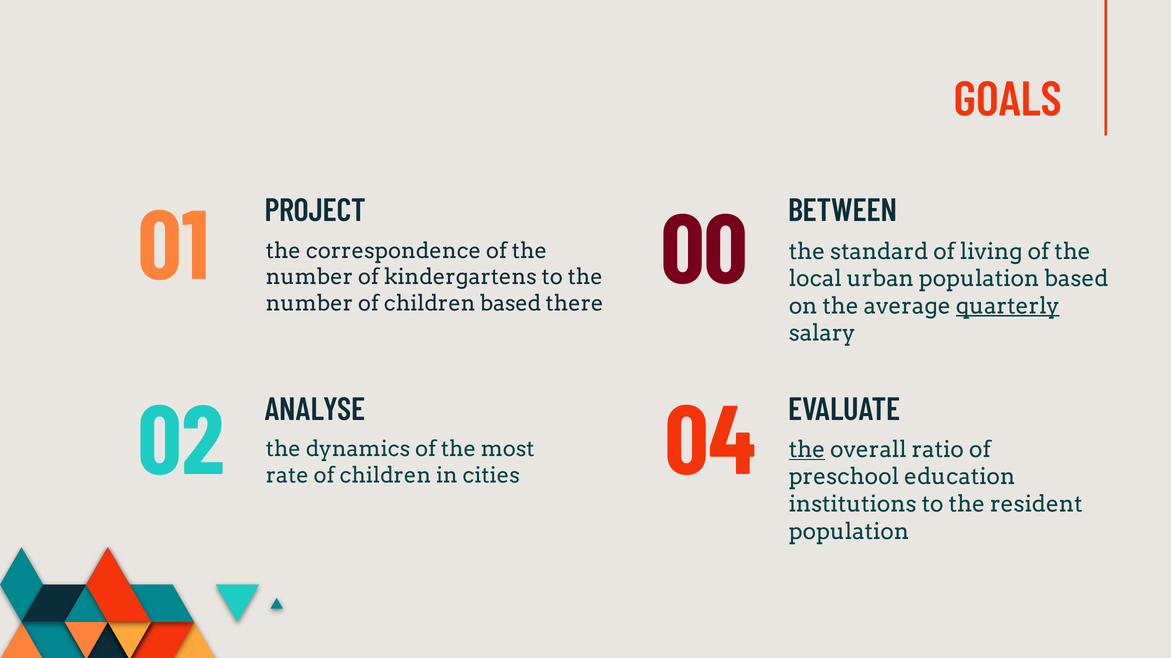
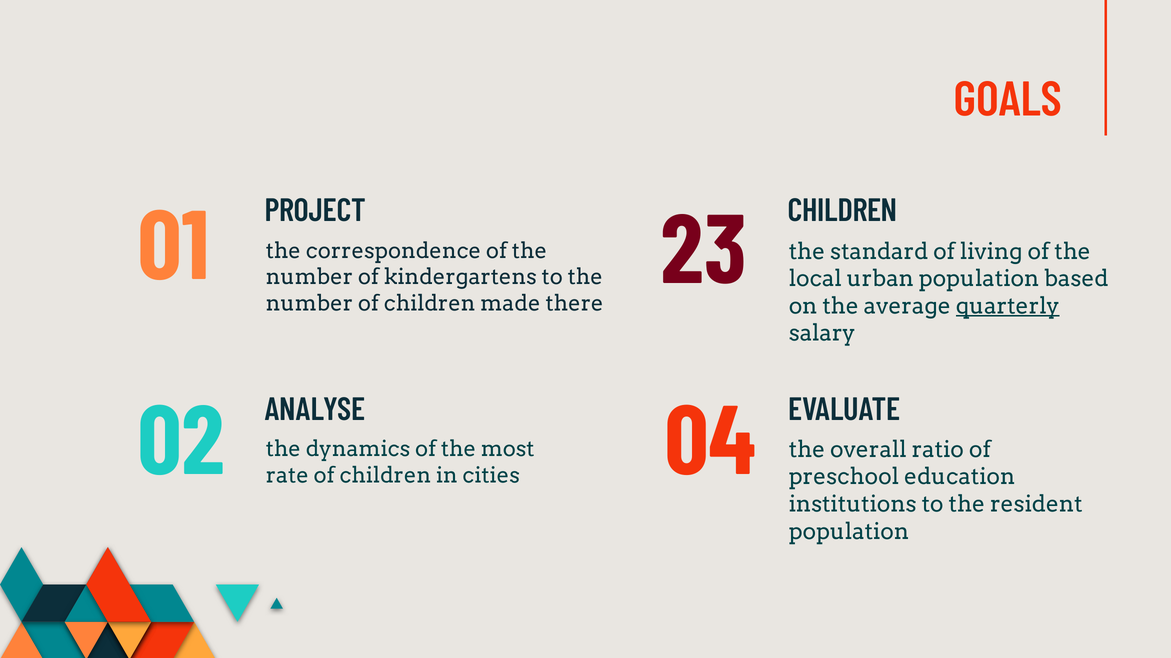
BETWEEN at (843, 211): BETWEEN -> CHILDREN
00: 00 -> 23
children based: based -> made
the at (807, 450) underline: present -> none
